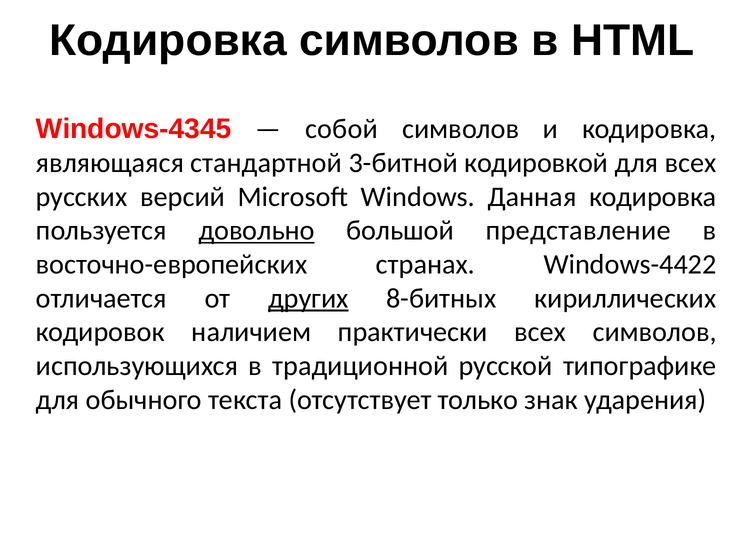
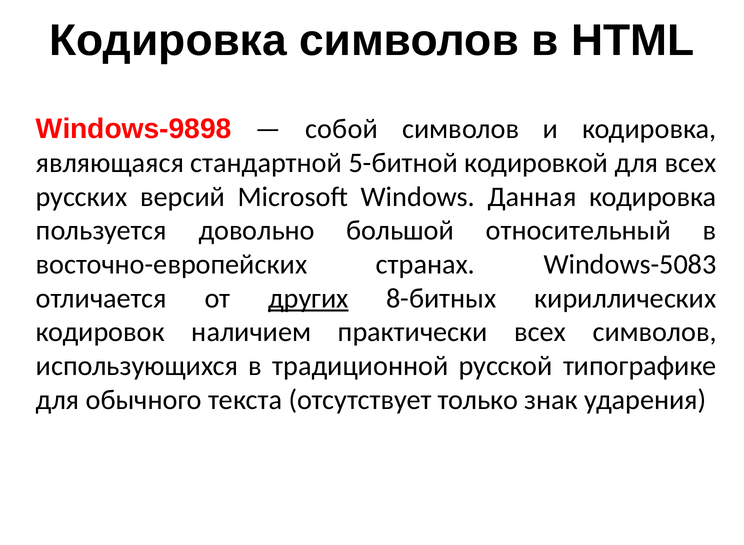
Windows-4345: Windows-4345 -> Windows-9898
3-битной: 3-битной -> 5-битной
довольно underline: present -> none
представление: представление -> относительный
Windows-4422: Windows-4422 -> Windows-5083
